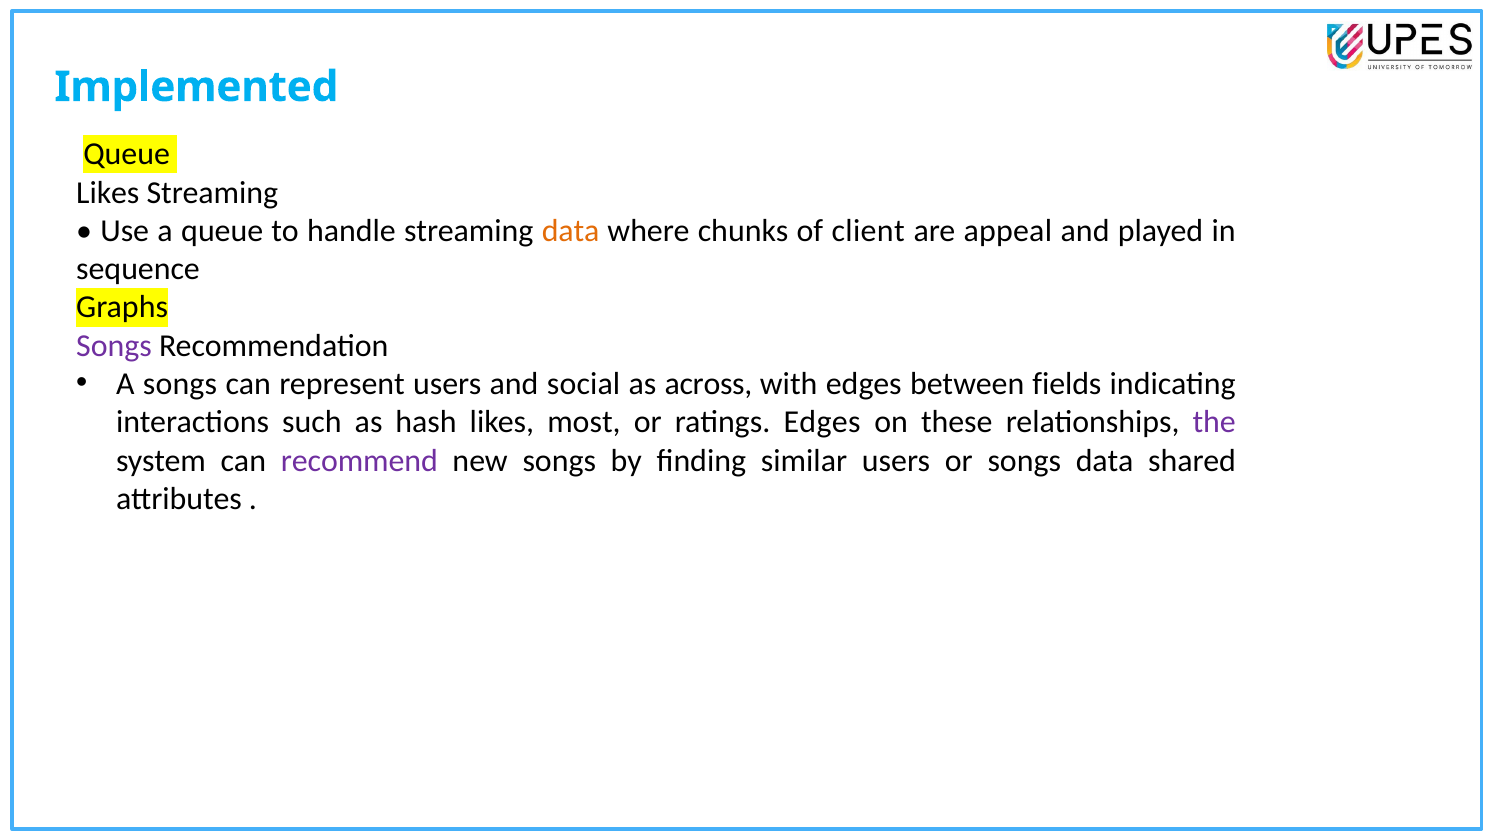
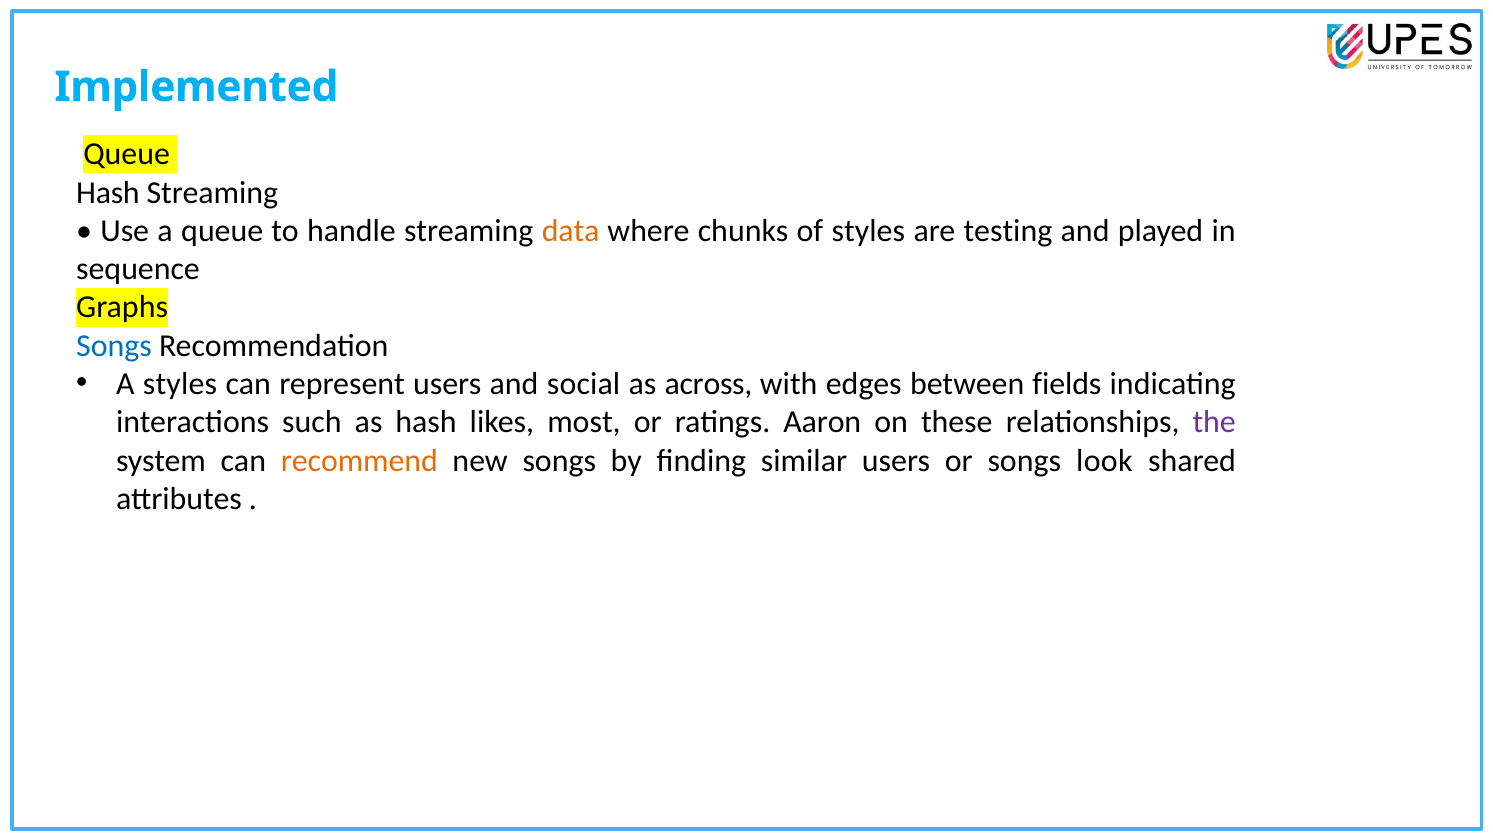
Likes at (108, 193): Likes -> Hash
of client: client -> styles
appeal: appeal -> testing
Songs at (114, 346) colour: purple -> blue
A songs: songs -> styles
ratings Edges: Edges -> Aaron
recommend colour: purple -> orange
songs data: data -> look
